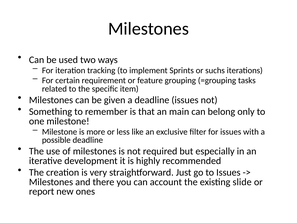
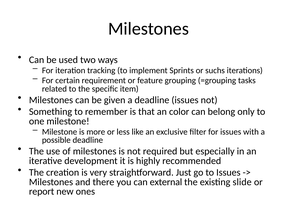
main: main -> color
account: account -> external
